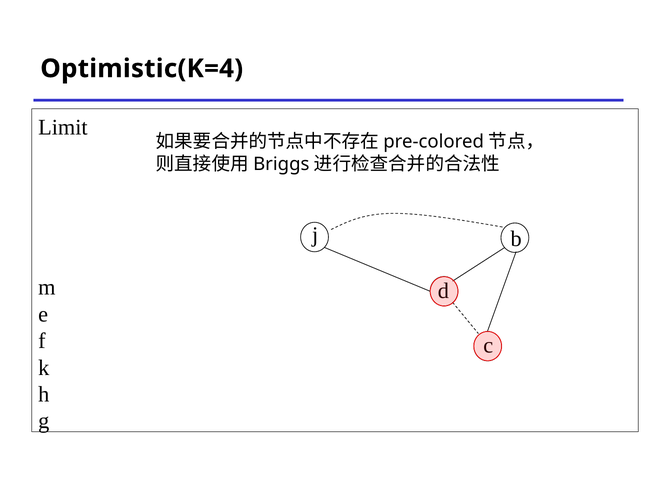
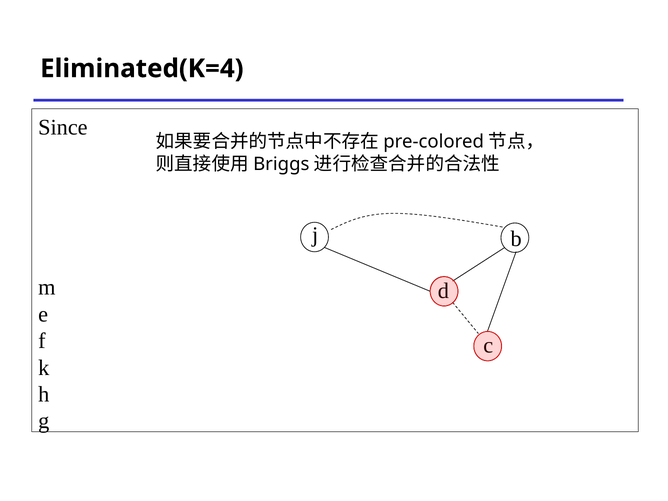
Optimistic(K=4: Optimistic(K=4 -> Eliminated(K=4
Limit: Limit -> Since
